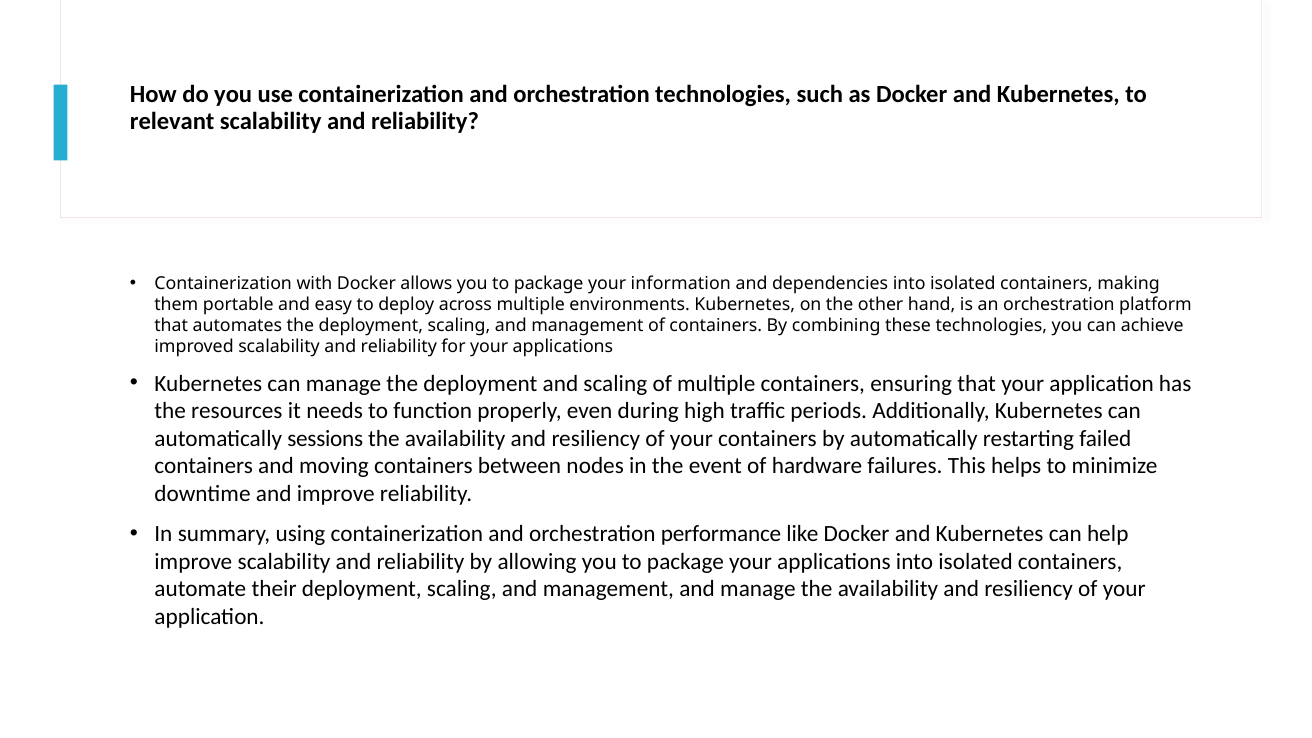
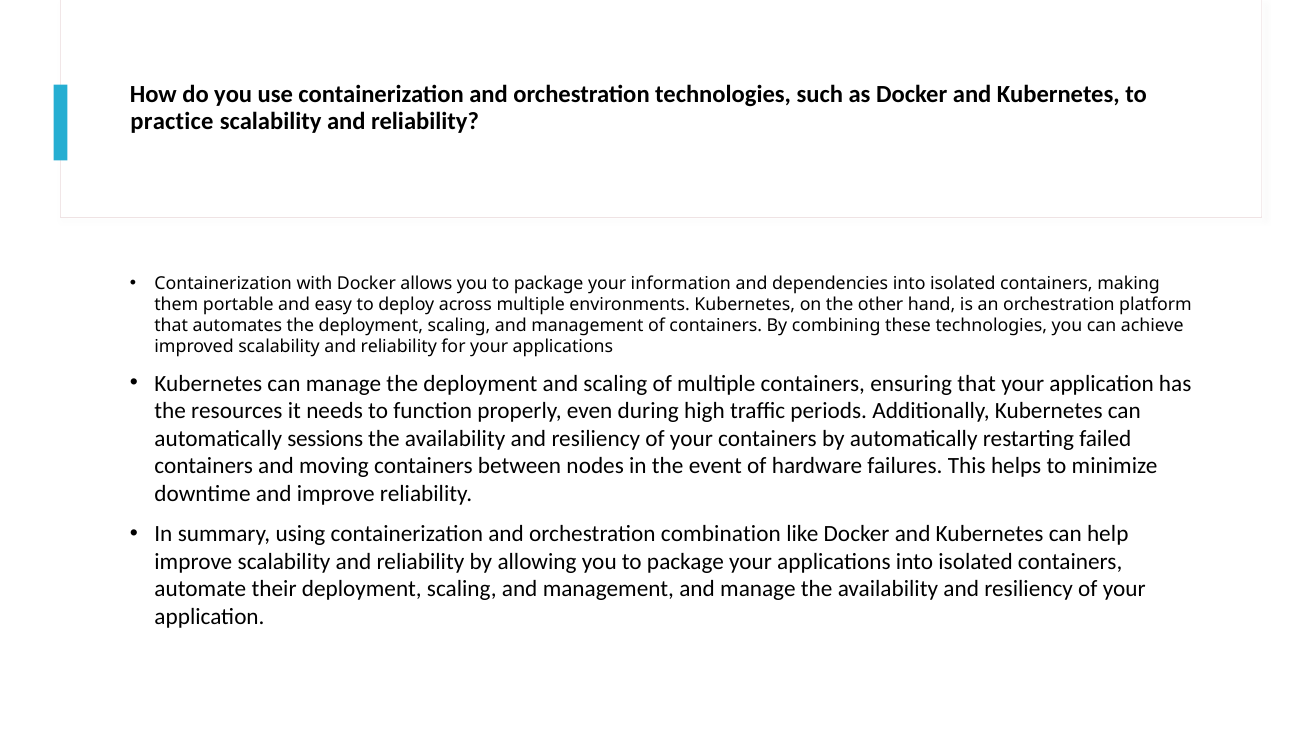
relevant: relevant -> practice
performance: performance -> combination
